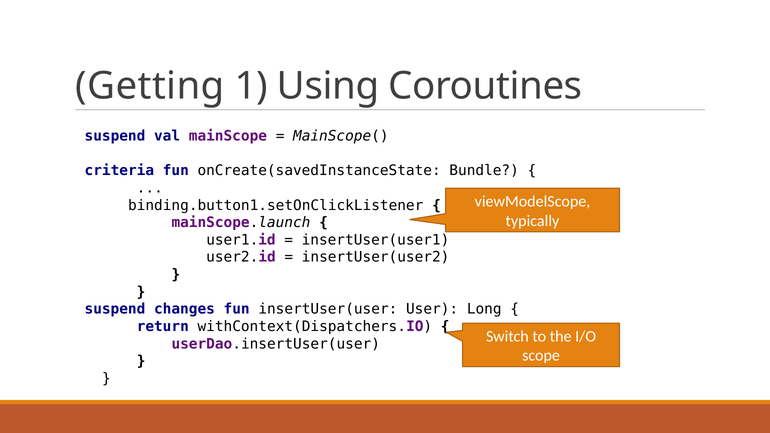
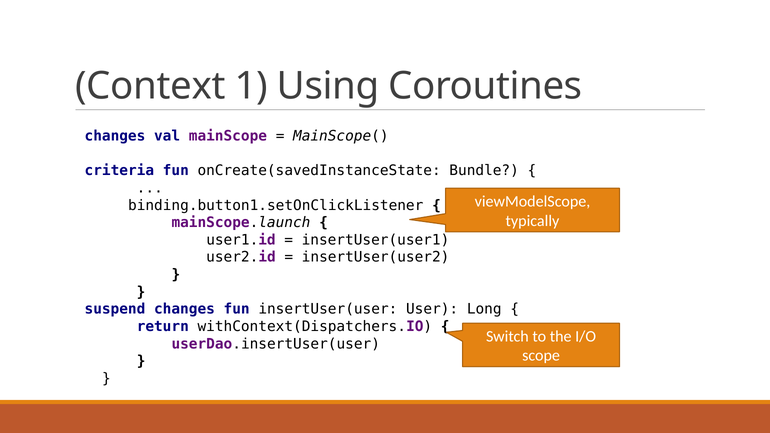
Getting: Getting -> Context
suspend at (115, 136): suspend -> changes
